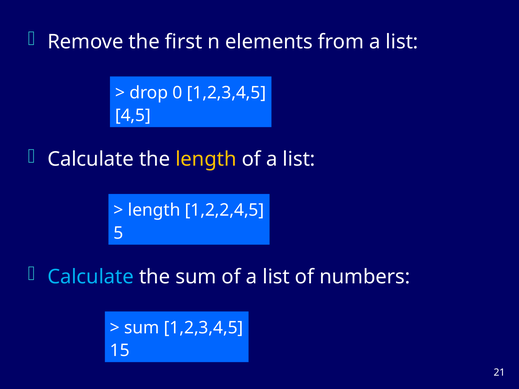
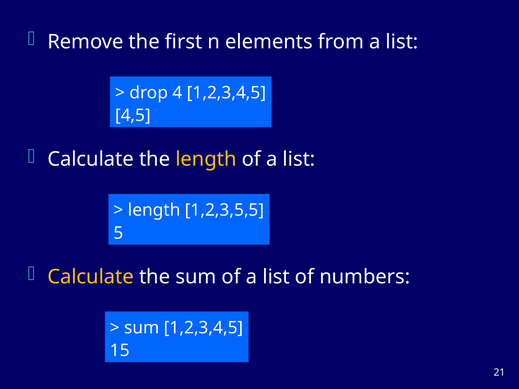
0: 0 -> 4
1,2,2,4,5: 1,2,2,4,5 -> 1,2,3,5,5
Calculate at (91, 277) colour: light blue -> yellow
